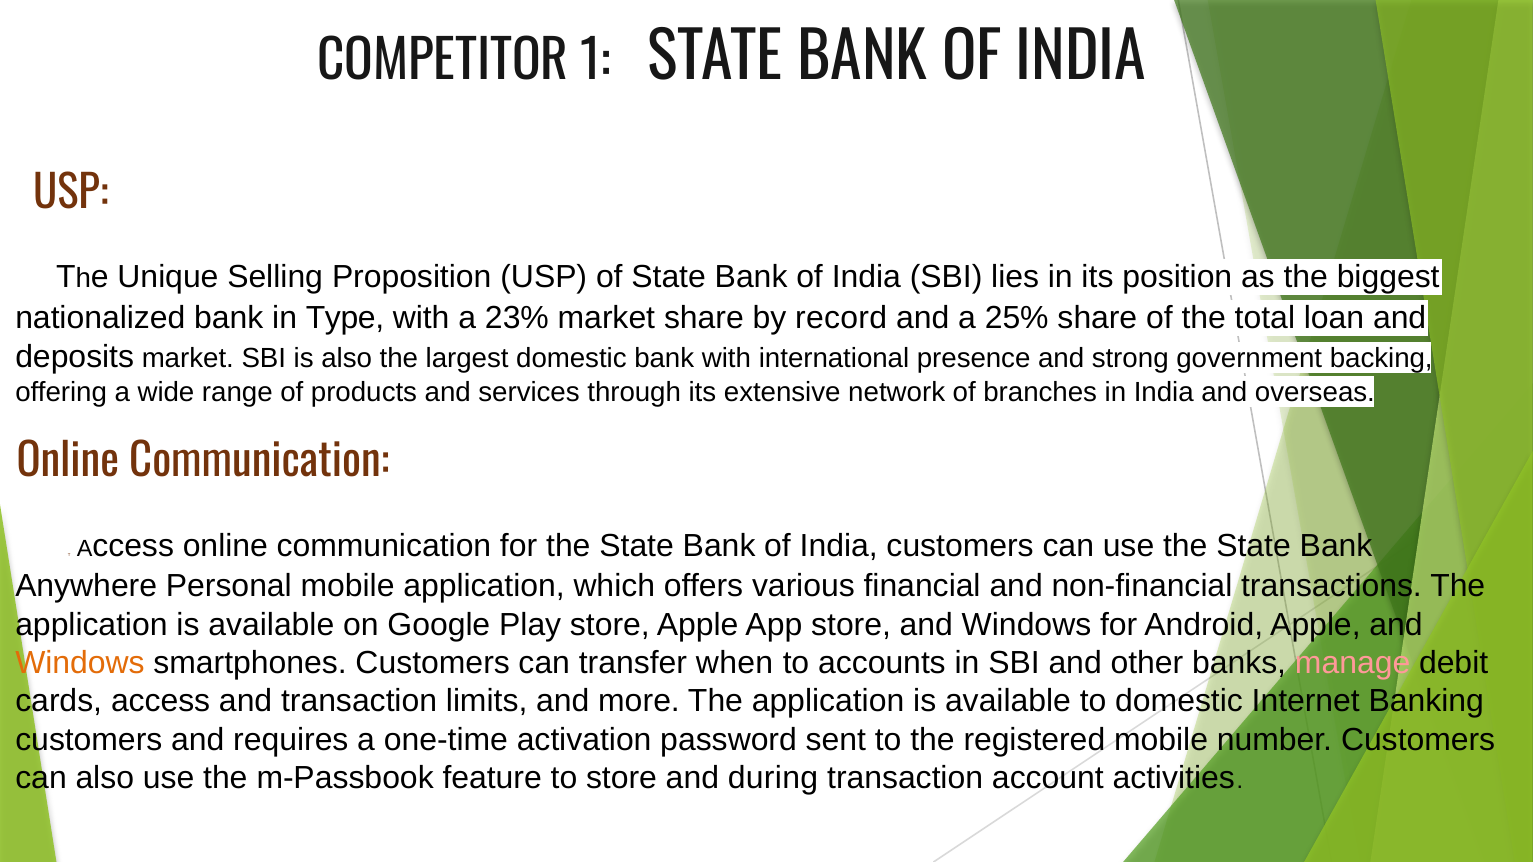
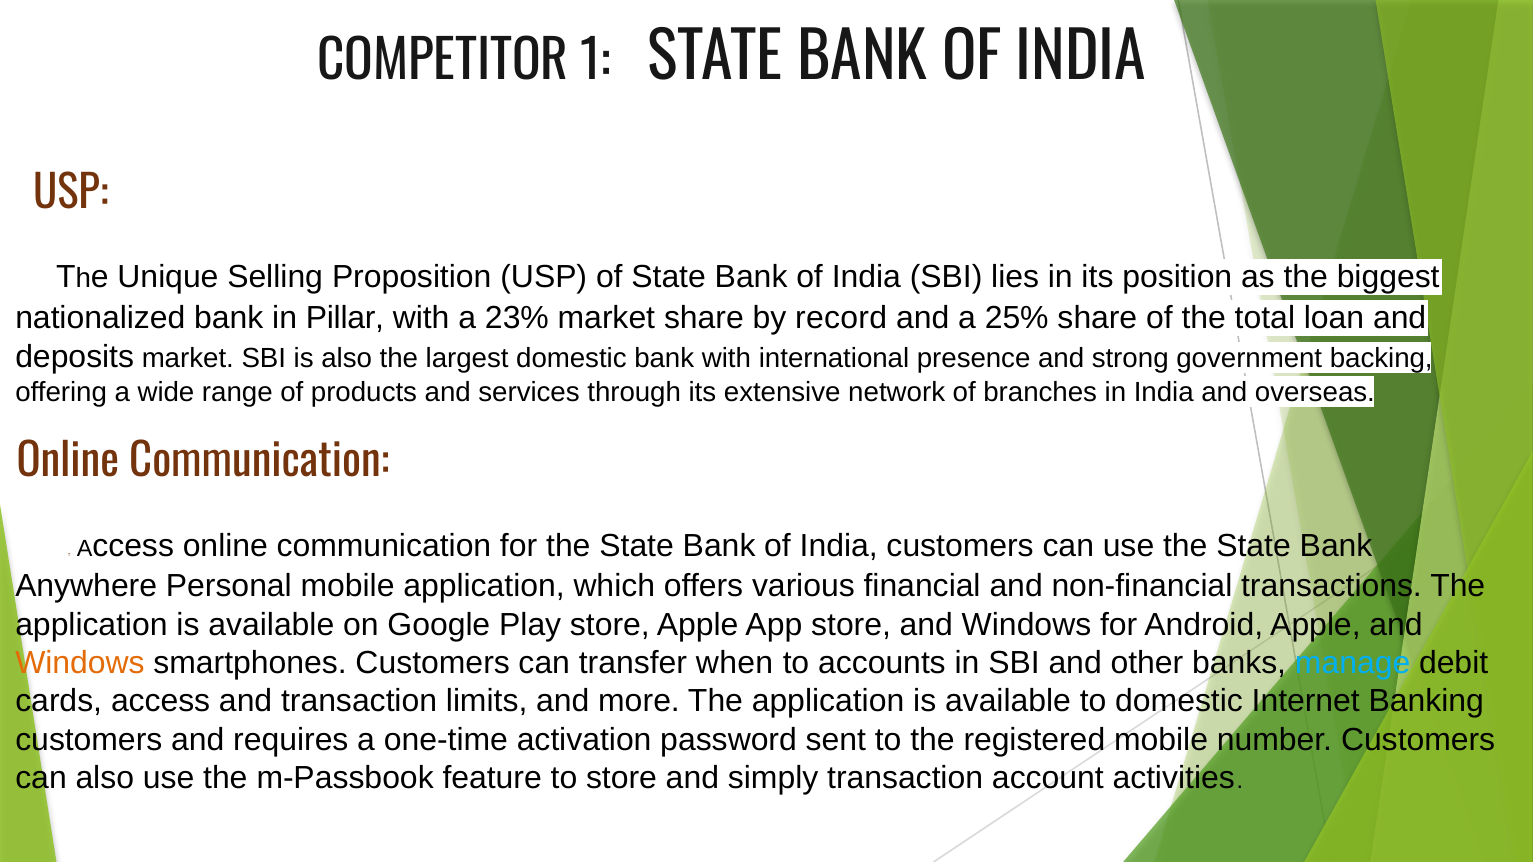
Type: Type -> Pillar
manage colour: pink -> light blue
during: during -> simply
